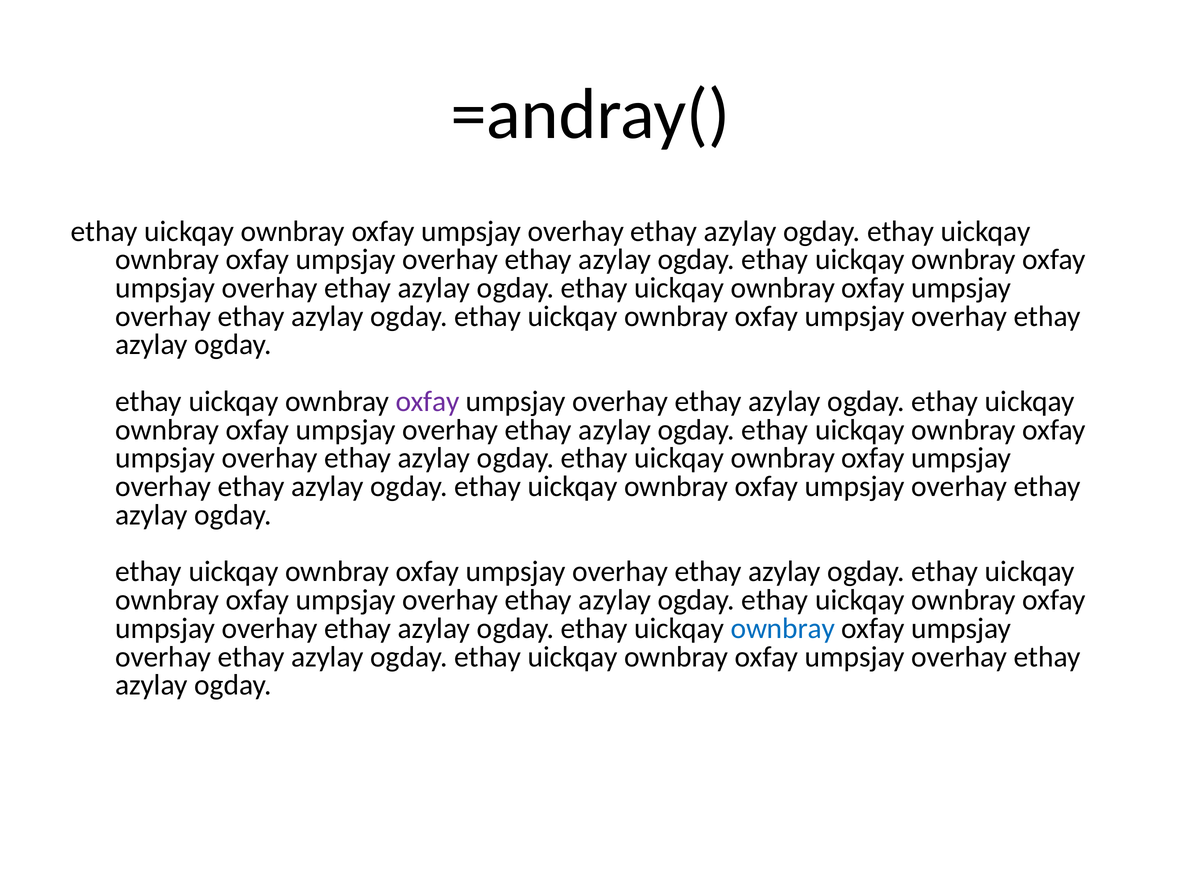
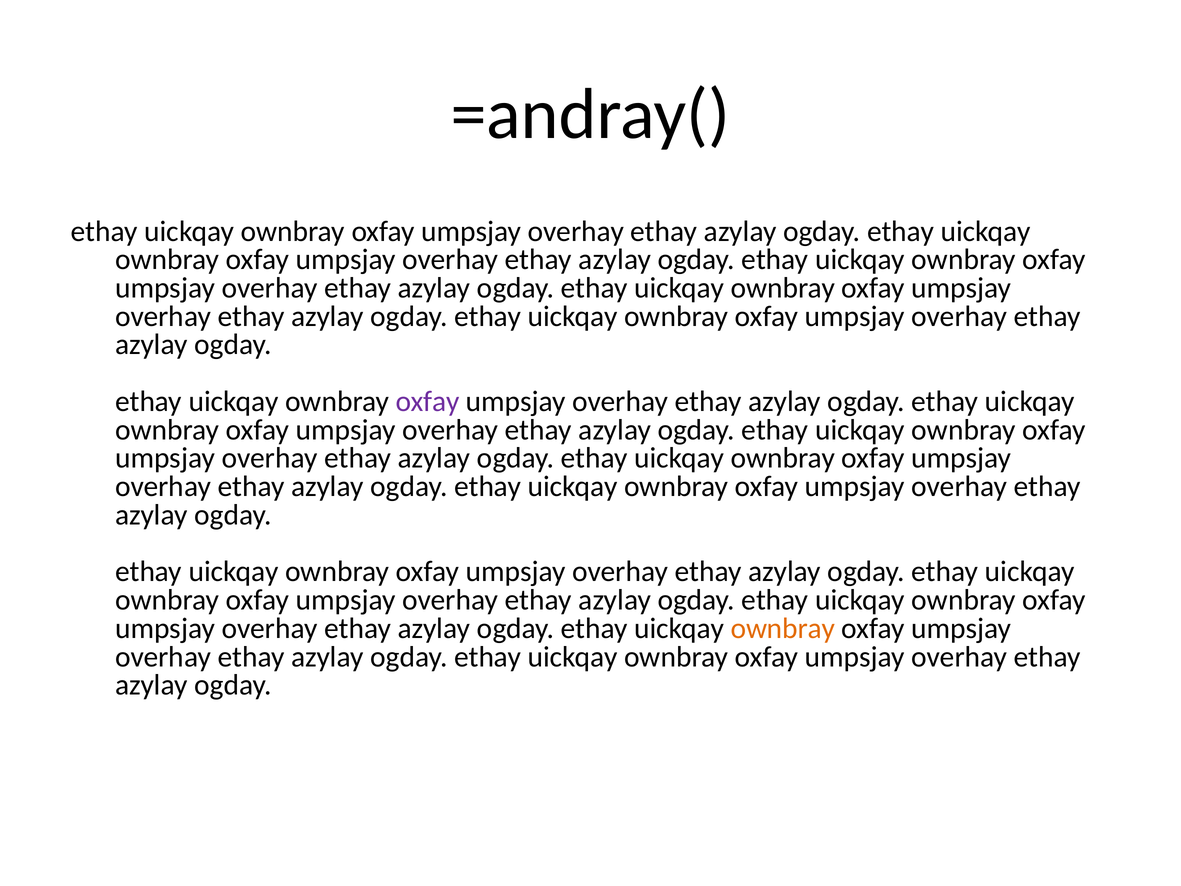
ownbray at (783, 628) colour: blue -> orange
